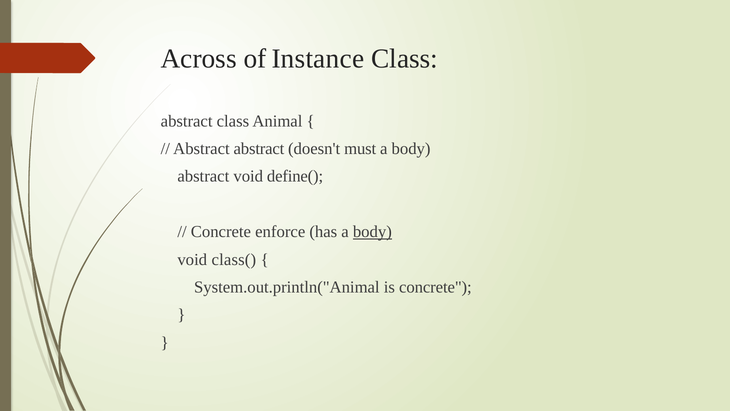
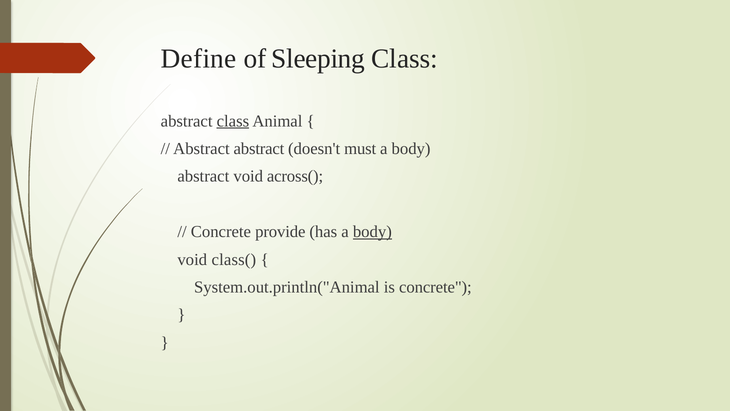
Across: Across -> Define
Instance: Instance -> Sleeping
class at (233, 121) underline: none -> present
define(: define( -> across(
enforce: enforce -> provide
